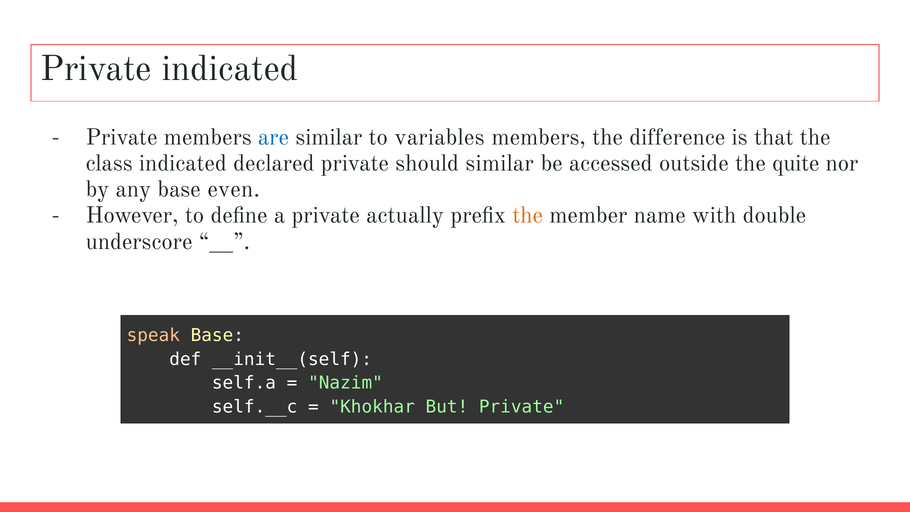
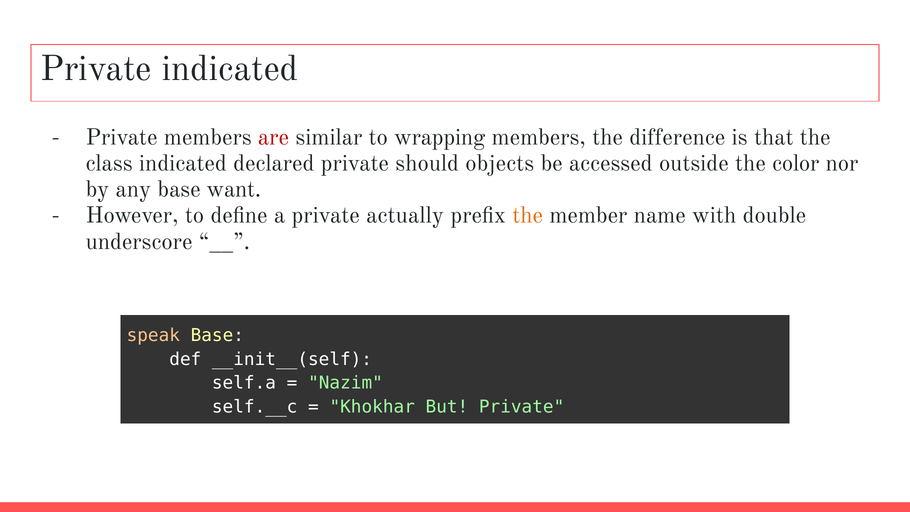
are colour: blue -> red
variables: variables -> wrapping
should similar: similar -> objects
quite: quite -> color
even: even -> want
